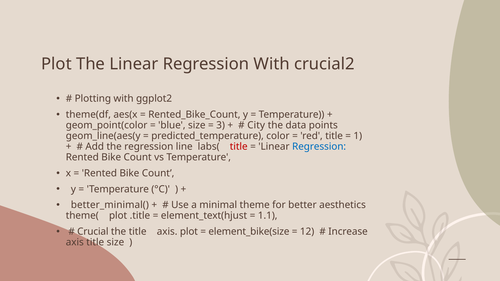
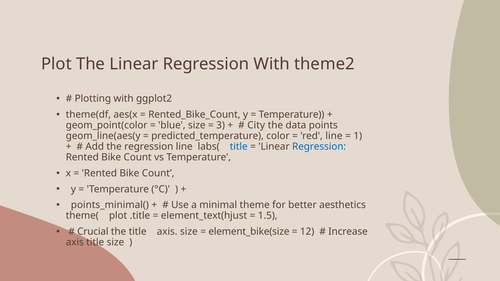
crucial2: crucial2 -> theme2
red title: title -> line
title at (239, 147) colour: red -> blue
better_minimal(: better_minimal( -> points_minimal(
1.1: 1.1 -> 1.5
axis plot: plot -> size
